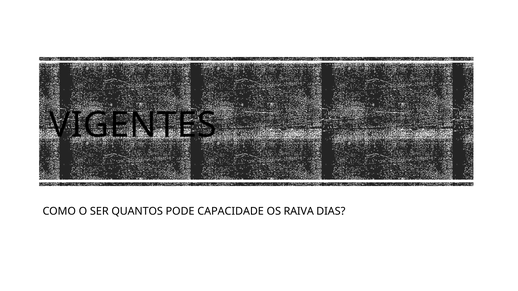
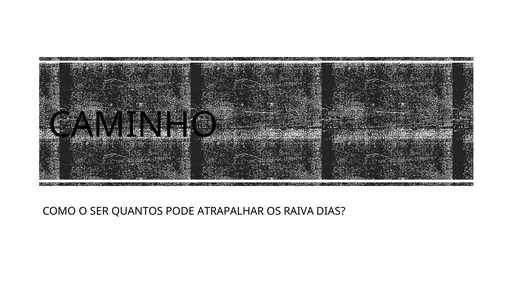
VIGENTES: VIGENTES -> CAMINHO
CAPACIDADE: CAPACIDADE -> ATRAPALHAR
